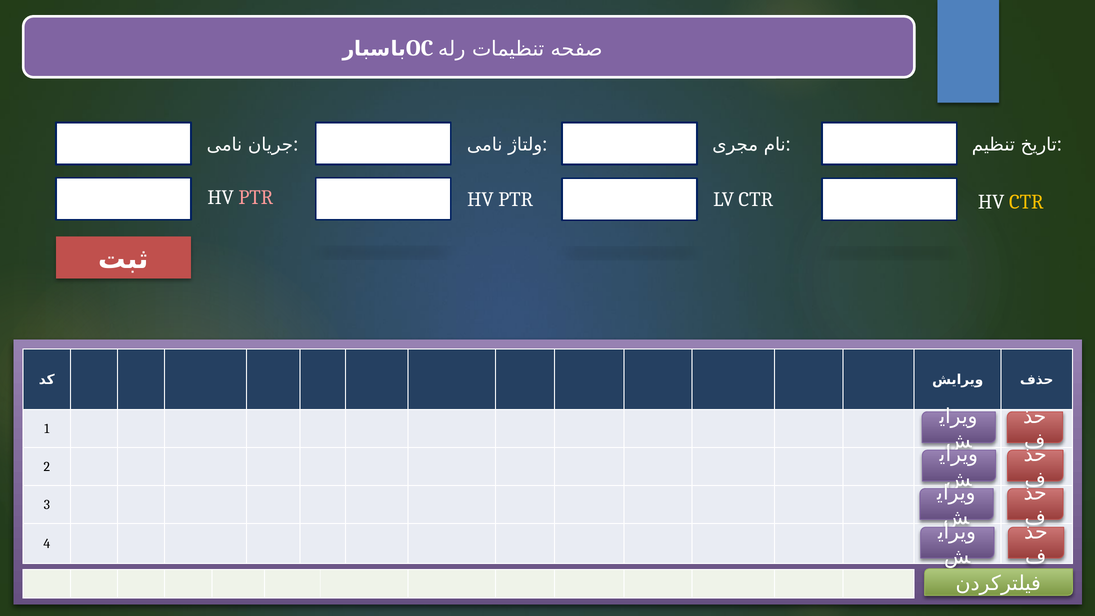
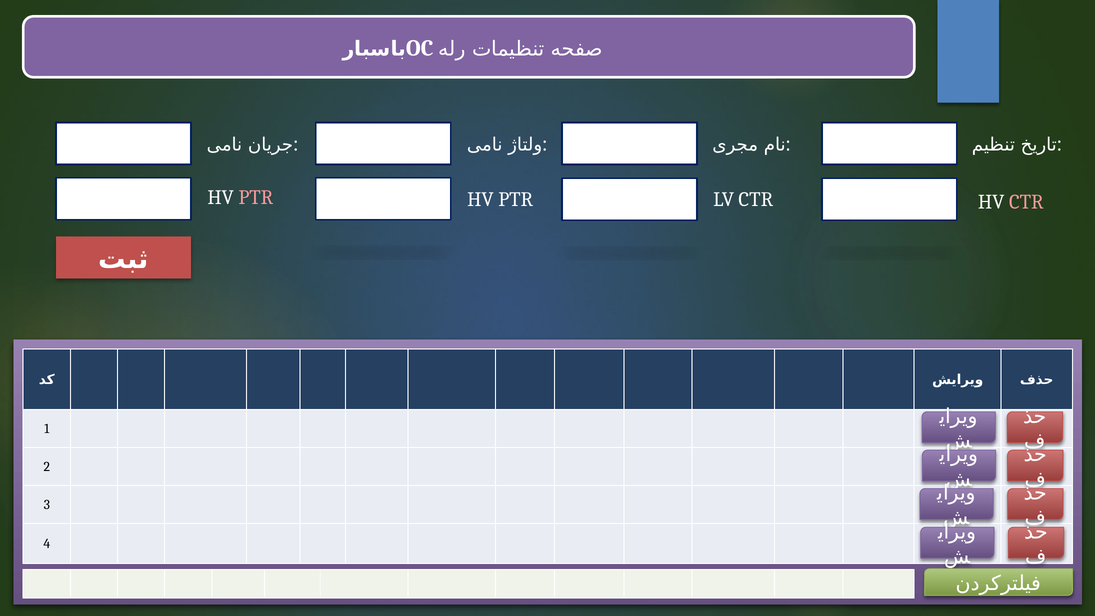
CTR at (1026, 202) colour: yellow -> pink
